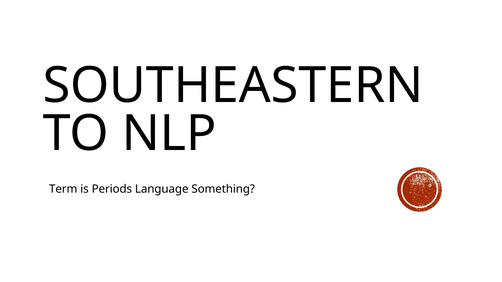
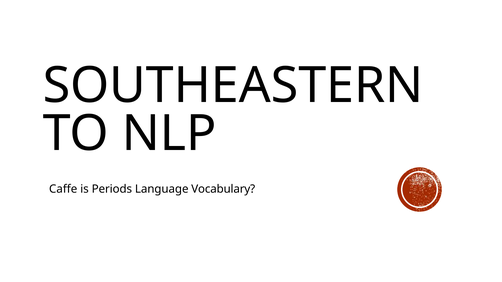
Term: Term -> Caffe
Something: Something -> Vocabulary
